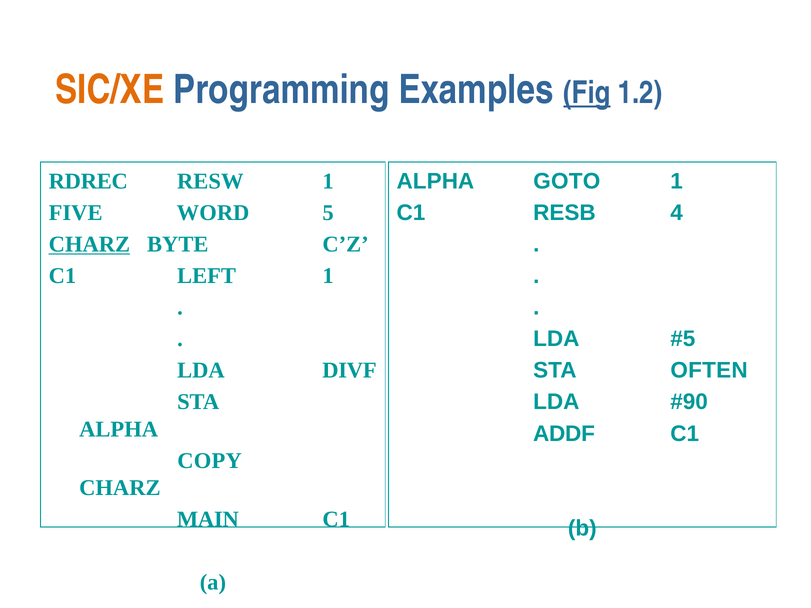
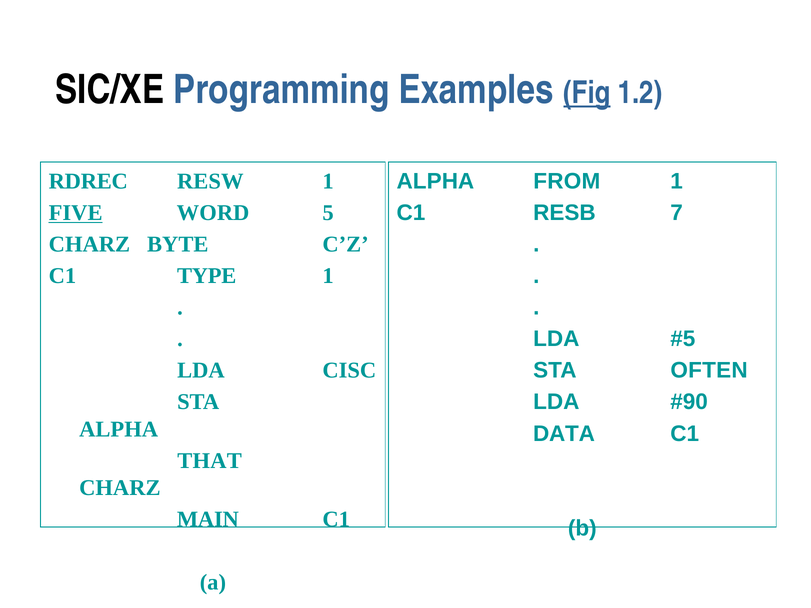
SIC/XE colour: orange -> black
GOTO: GOTO -> FROM
4: 4 -> 7
FIVE underline: none -> present
CHARZ at (89, 244) underline: present -> none
LEFT: LEFT -> TYPE
DIVF: DIVF -> CISC
ADDF: ADDF -> DATA
COPY: COPY -> THAT
